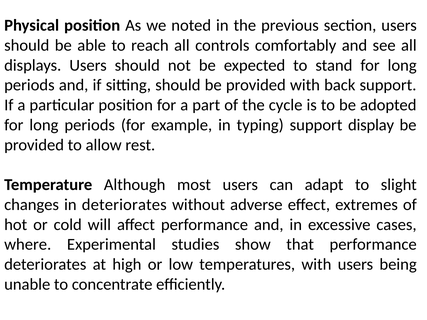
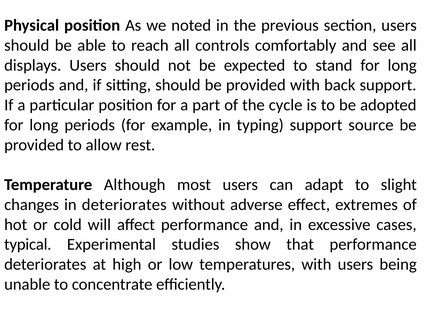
display: display -> source
where: where -> typical
